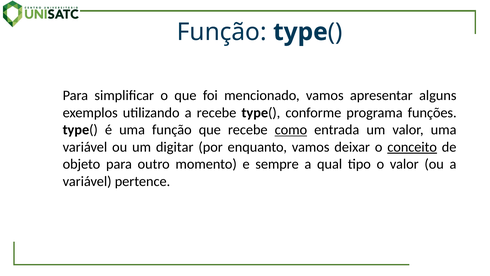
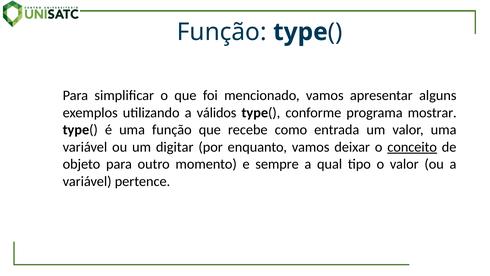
a recebe: recebe -> válidos
funções: funções -> mostrar
como underline: present -> none
